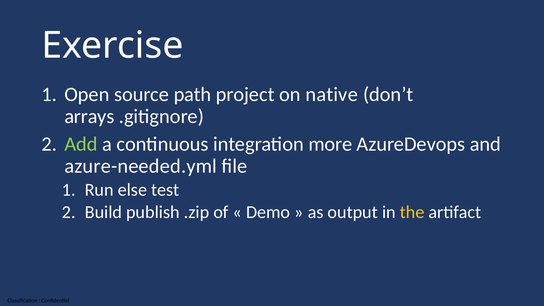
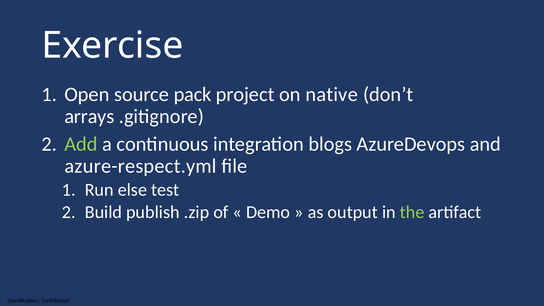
path: path -> pack
more: more -> blogs
azure-needed.yml: azure-needed.yml -> azure-respect.yml
the colour: yellow -> light green
